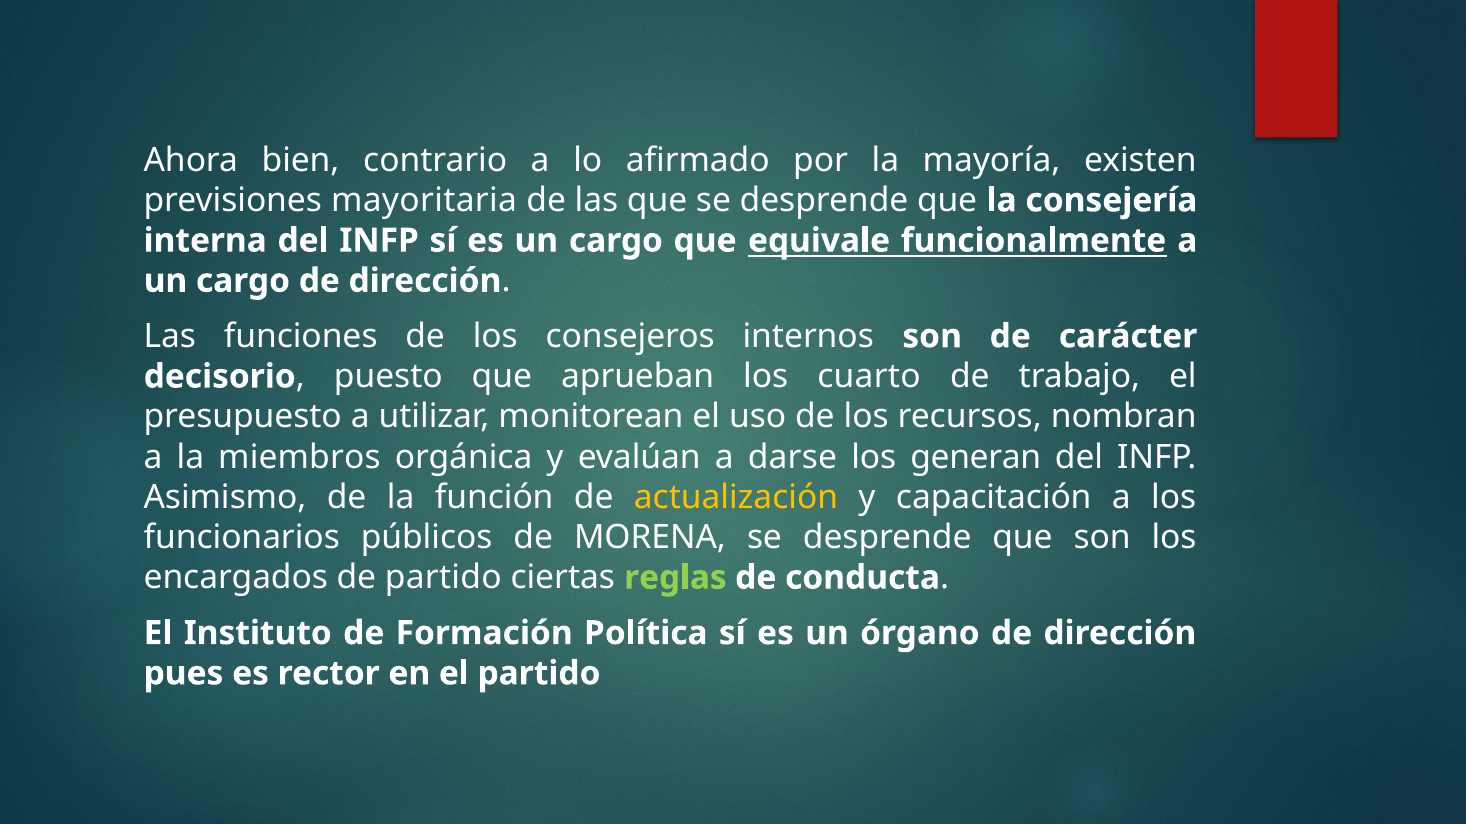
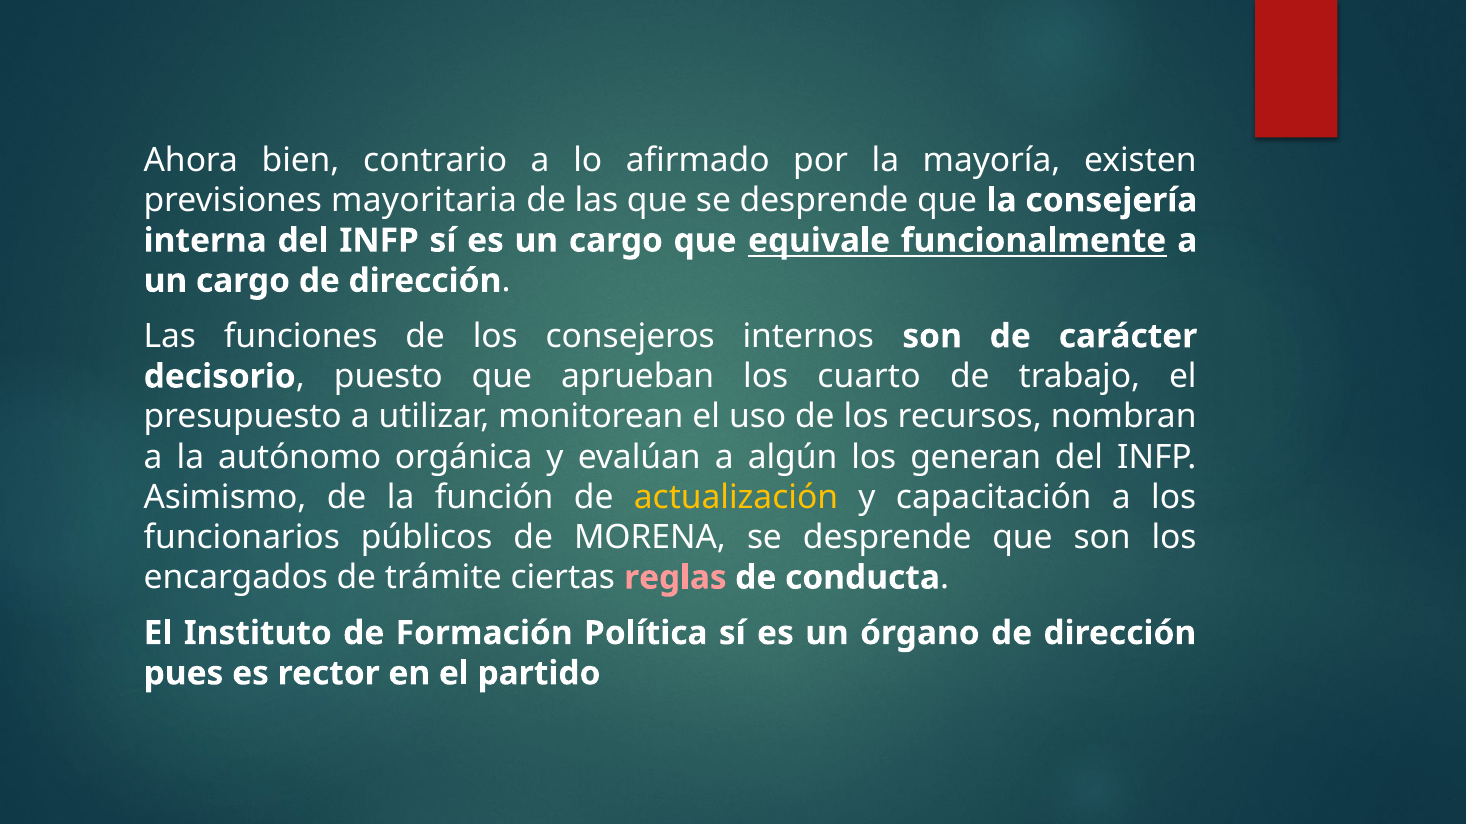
miembros: miembros -> autónomo
darse: darse -> algún
de partido: partido -> trámite
reglas colour: light green -> pink
